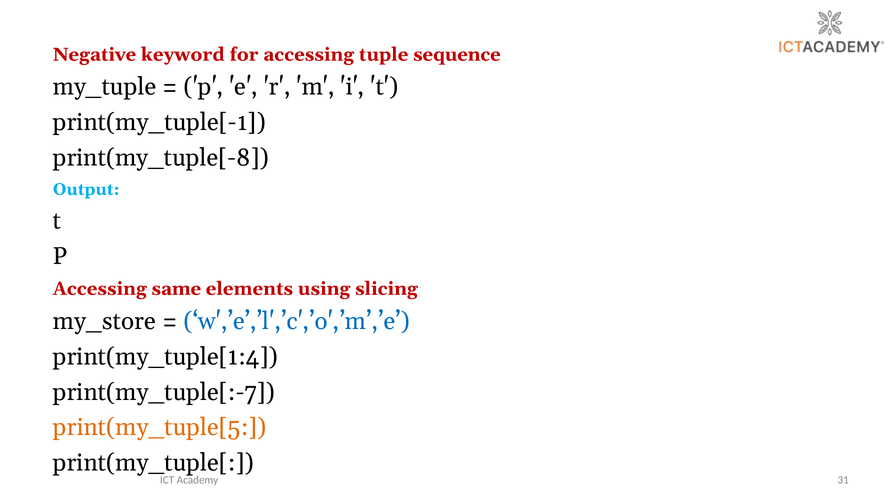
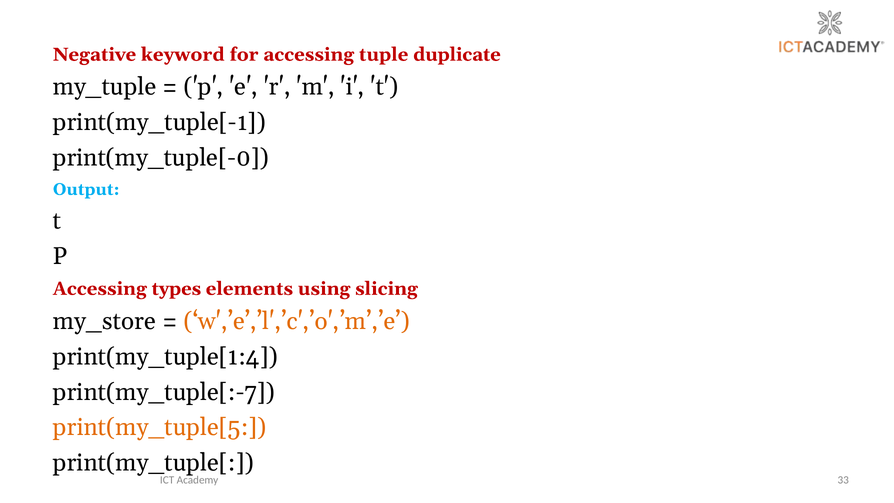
sequence: sequence -> duplicate
print(my_tuple[-8: print(my_tuple[-8 -> print(my_tuple[-0
same: same -> types
w',’e’,’l',’c',’o',’m’,’e colour: blue -> orange
31: 31 -> 33
